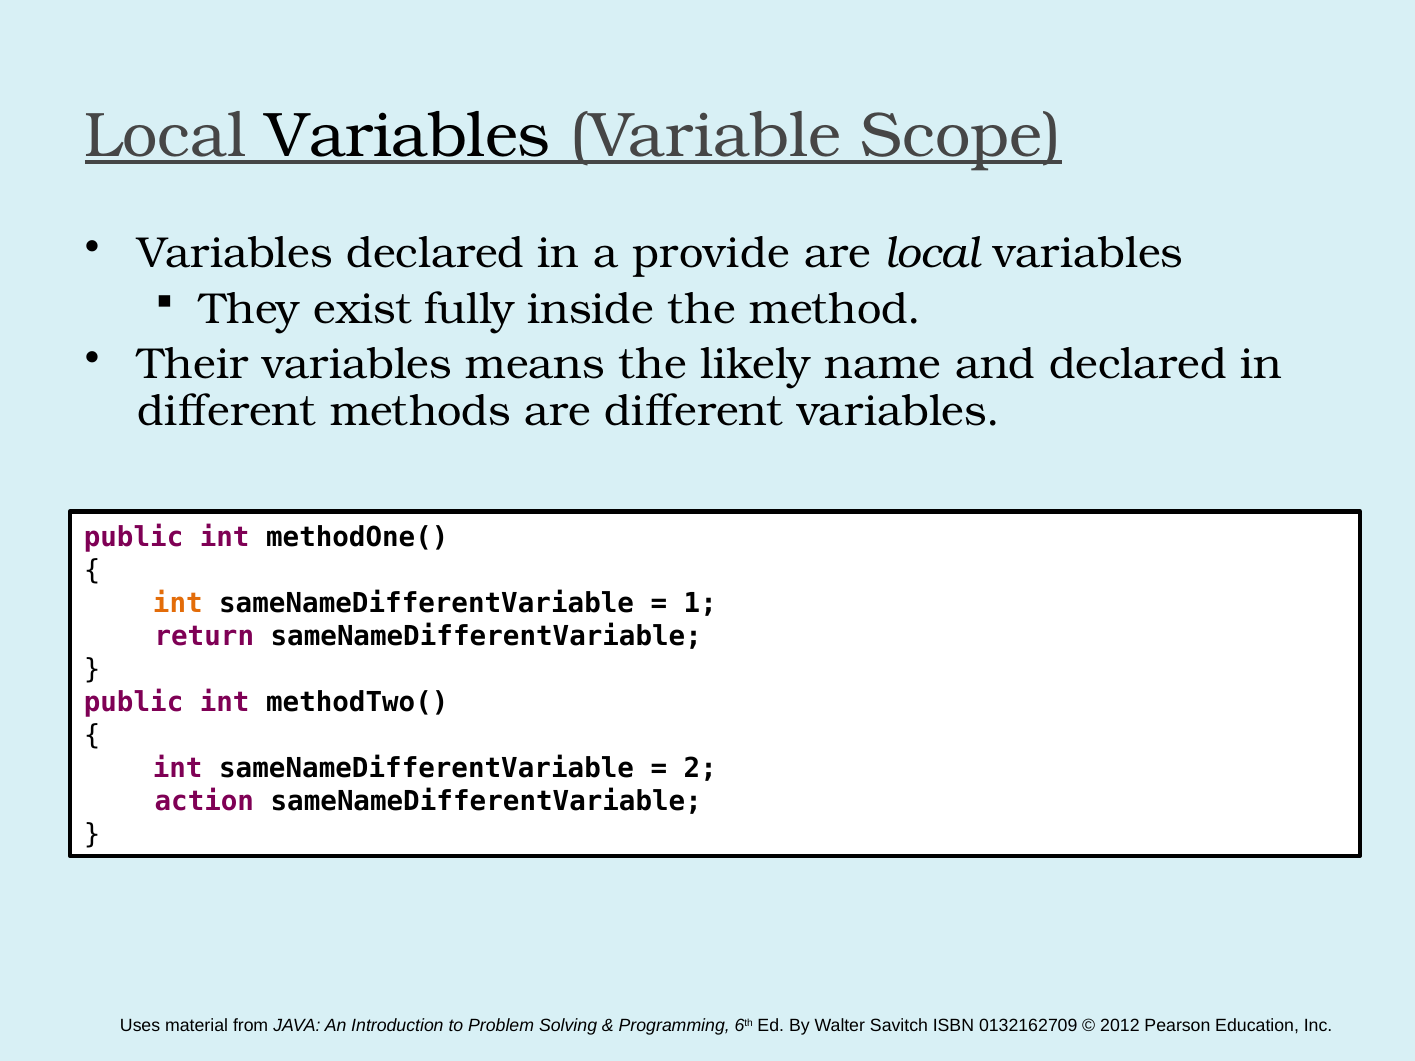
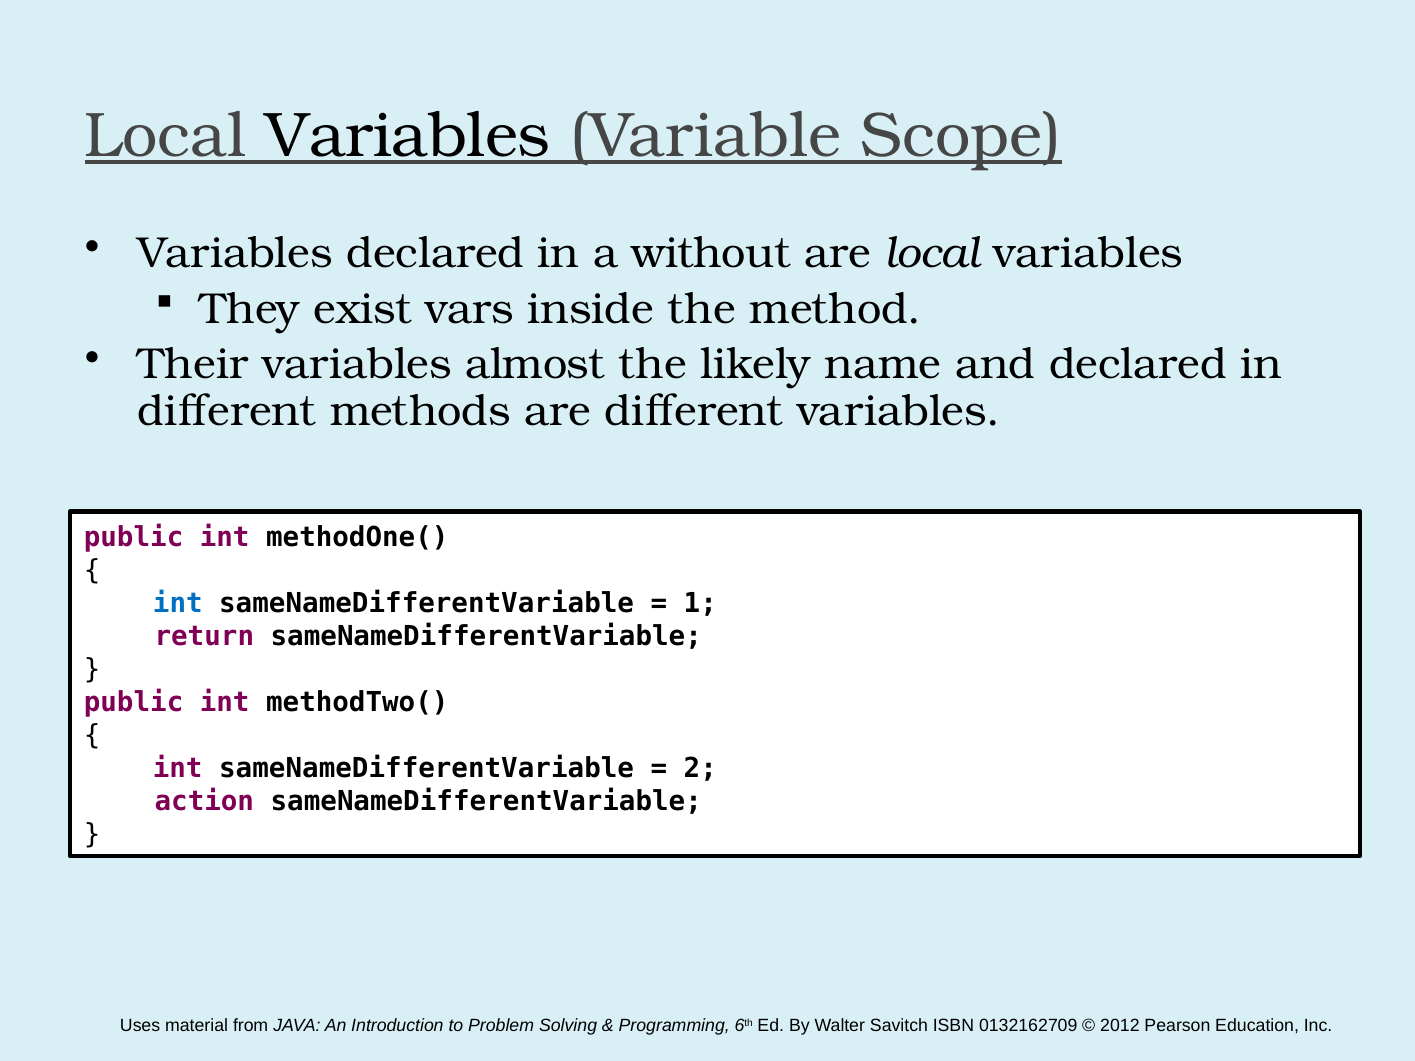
provide: provide -> without
fully: fully -> vars
means: means -> almost
int at (178, 603) colour: orange -> blue
